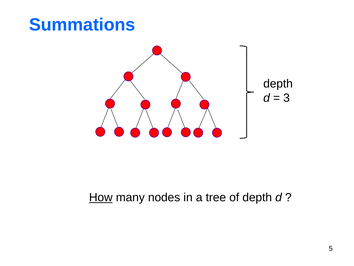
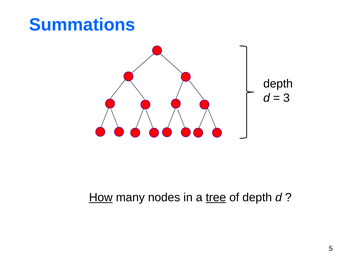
tree underline: none -> present
